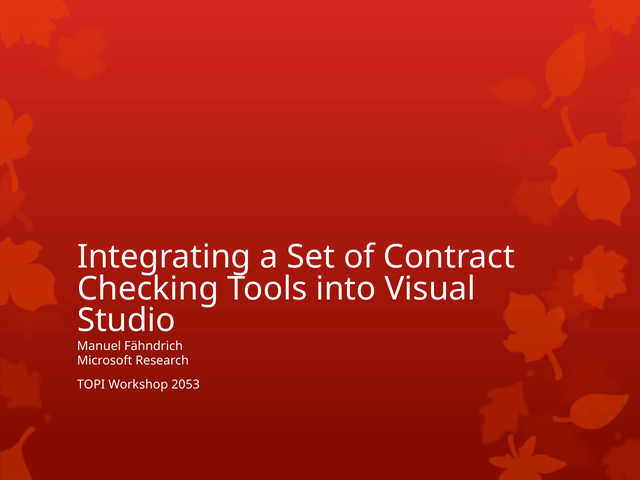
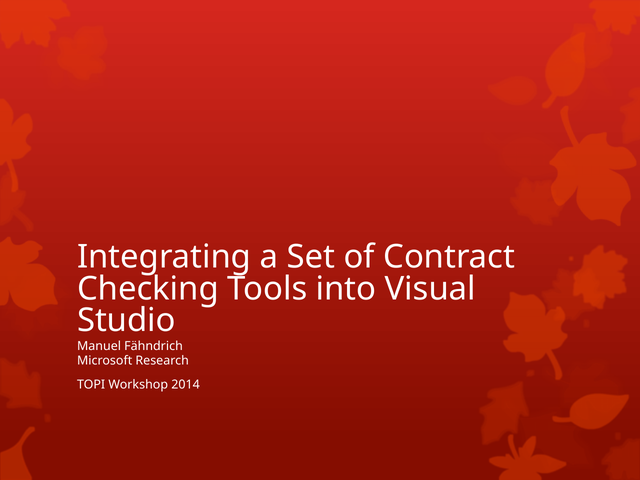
2053: 2053 -> 2014
